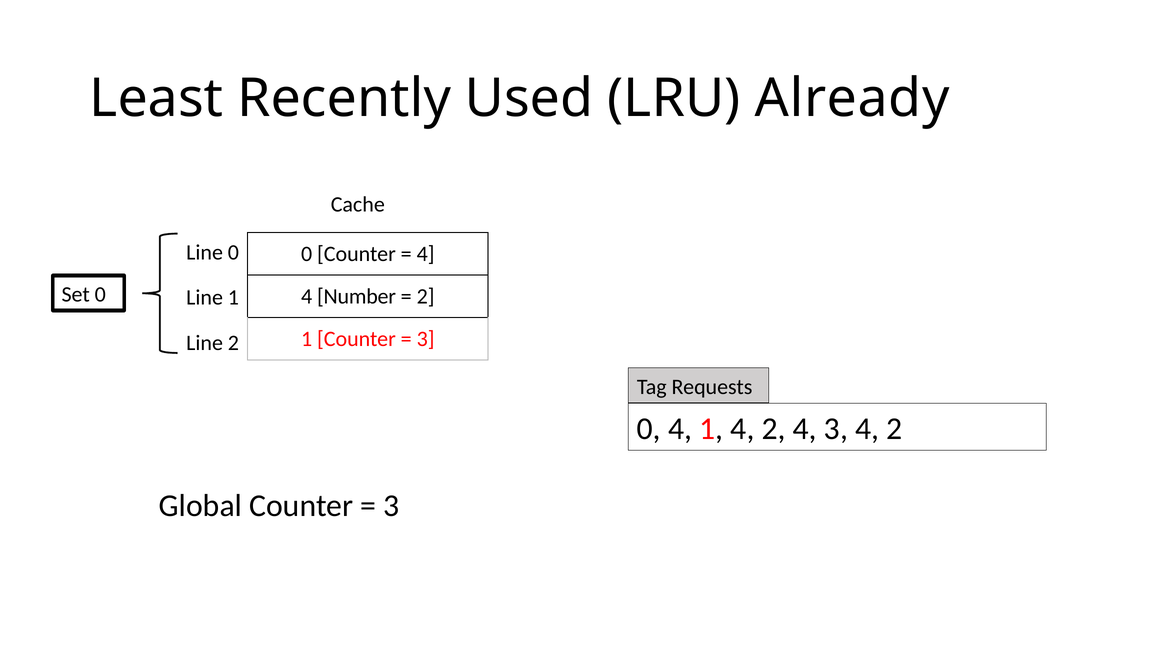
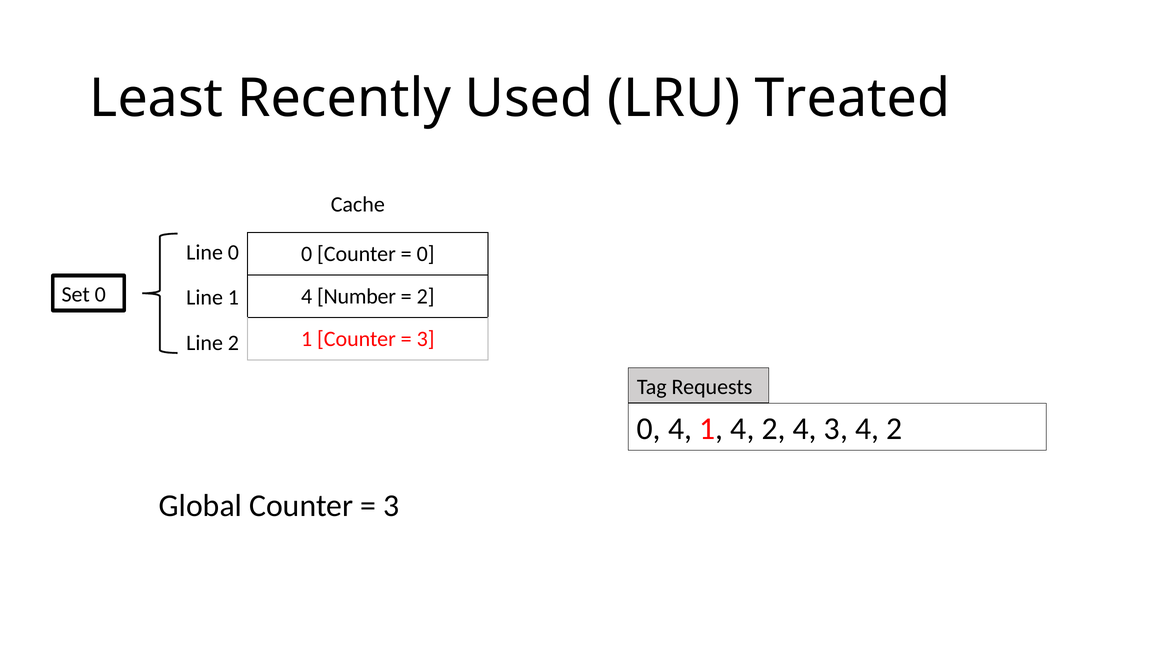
Already: Already -> Treated
4 at (426, 254): 4 -> 0
